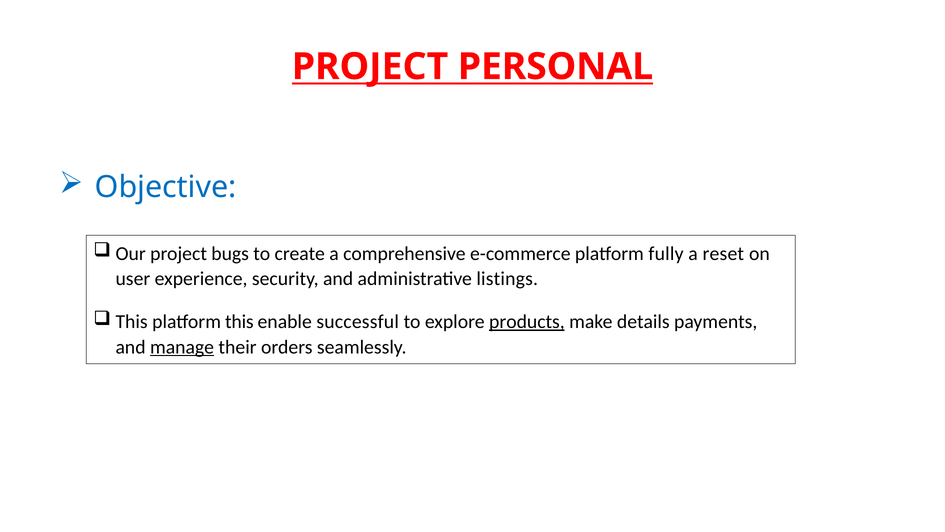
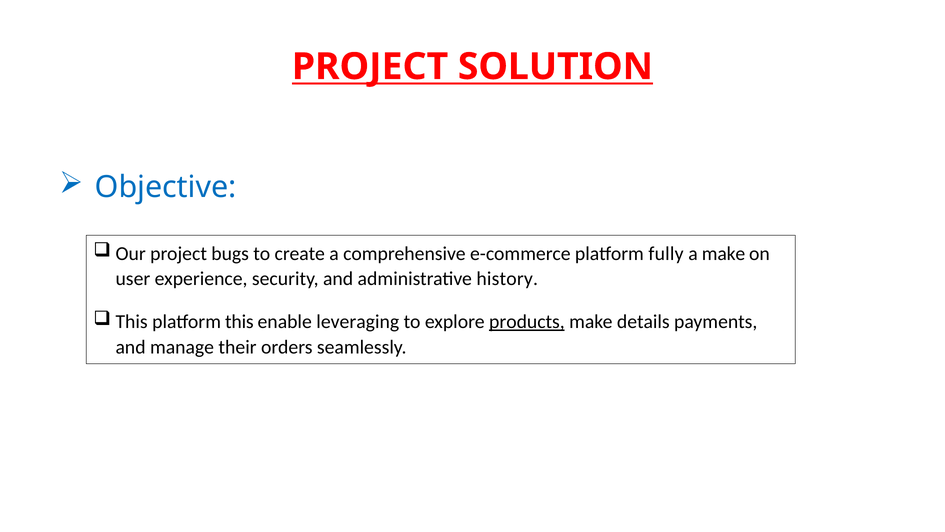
PERSONAL: PERSONAL -> SOLUTION
a reset: reset -> make
listings: listings -> history
successful: successful -> leveraging
manage underline: present -> none
